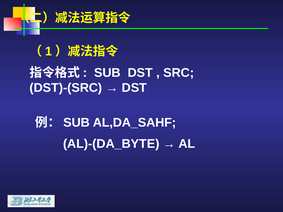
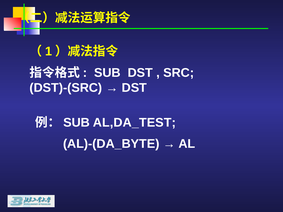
AL,DA_SAHF: AL,DA_SAHF -> AL,DA_TEST
